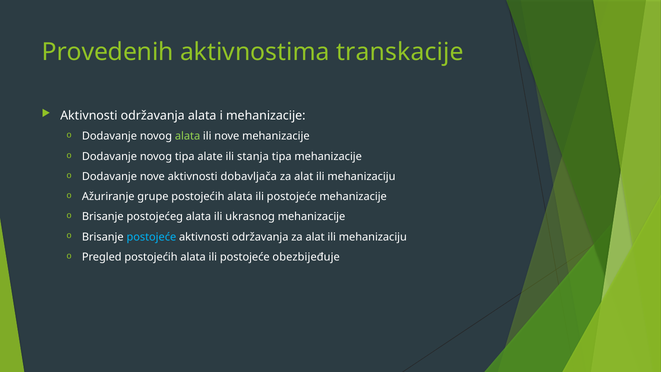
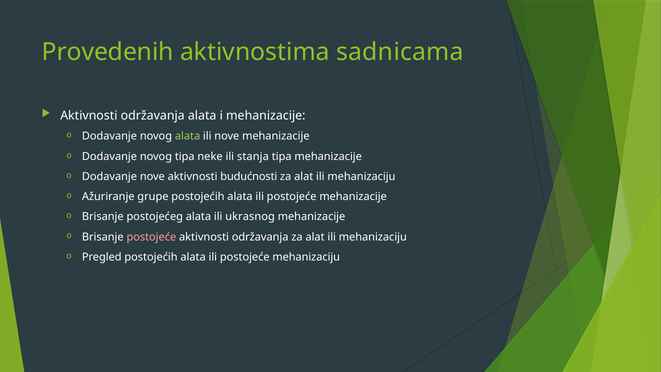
transkacije: transkacije -> sadnicama
alate: alate -> neke
dobavljača: dobavljača -> budućnosti
postojeće at (151, 237) colour: light blue -> pink
postojeće obezbijeđuje: obezbijeđuje -> mehanizaciju
